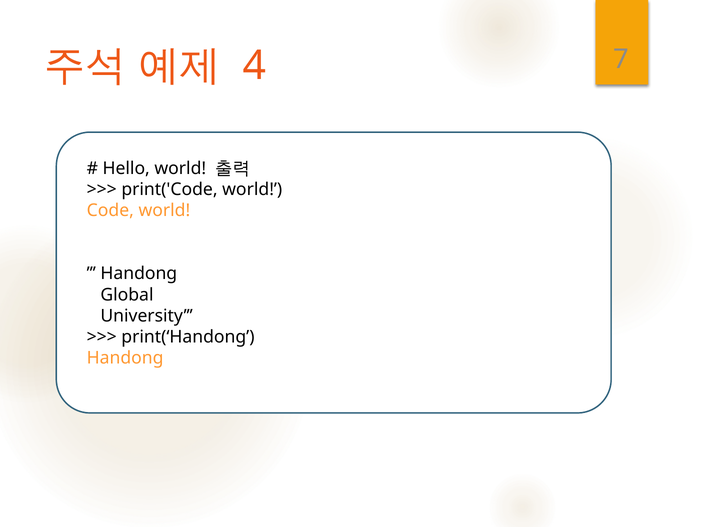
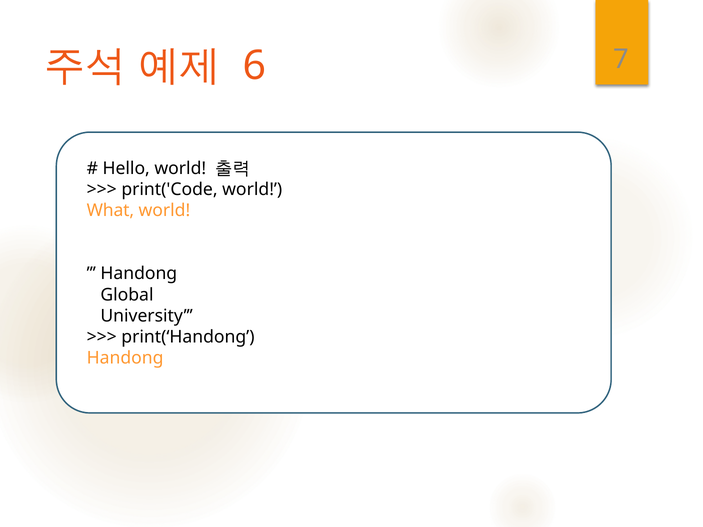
4: 4 -> 6
Code: Code -> What
